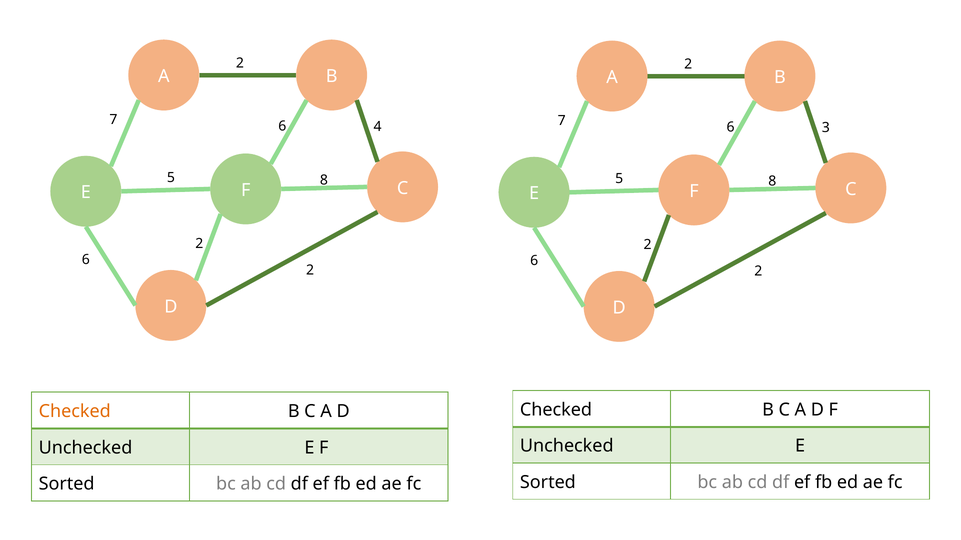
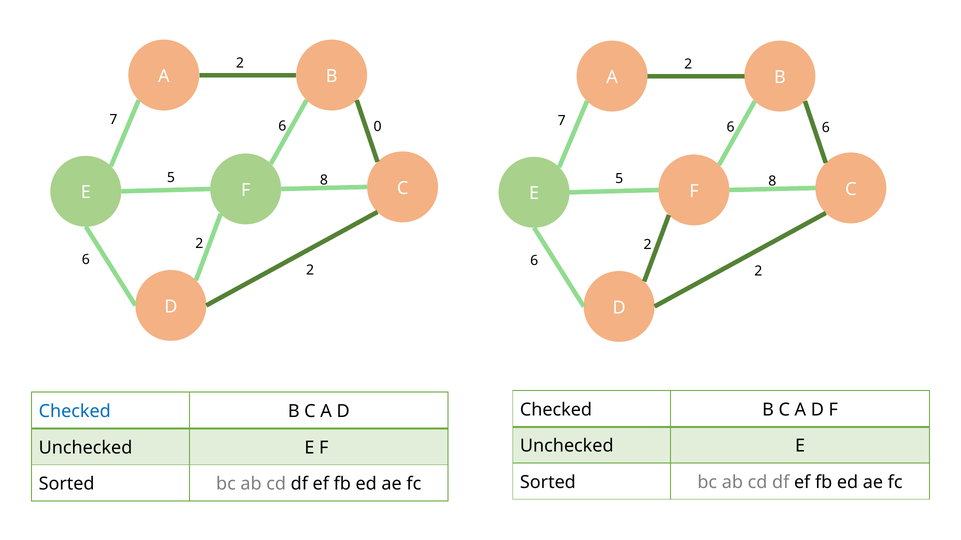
4: 4 -> 0
6 3: 3 -> 6
Checked at (75, 412) colour: orange -> blue
